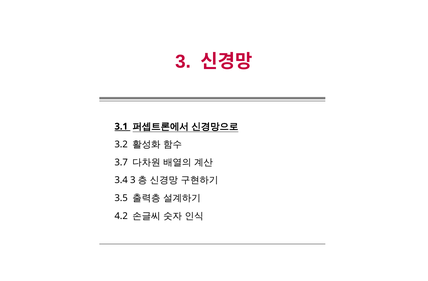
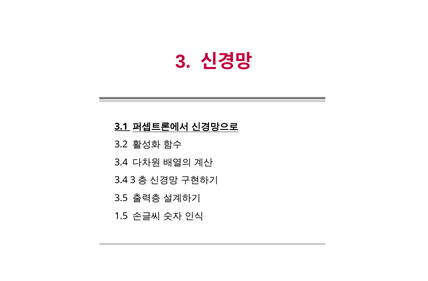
3.7 at (121, 162): 3.7 -> 3.4
4.2: 4.2 -> 1.5
